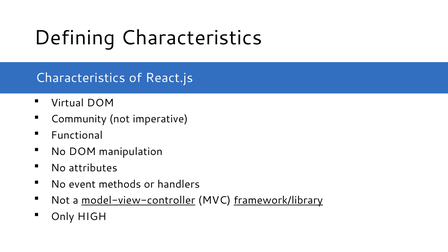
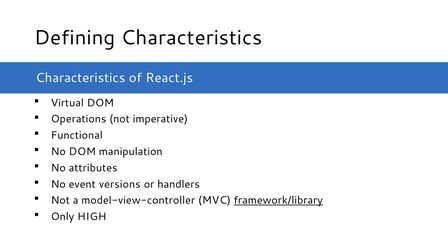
Community: Community -> Operations
methods: methods -> versions
model-view-controller underline: present -> none
